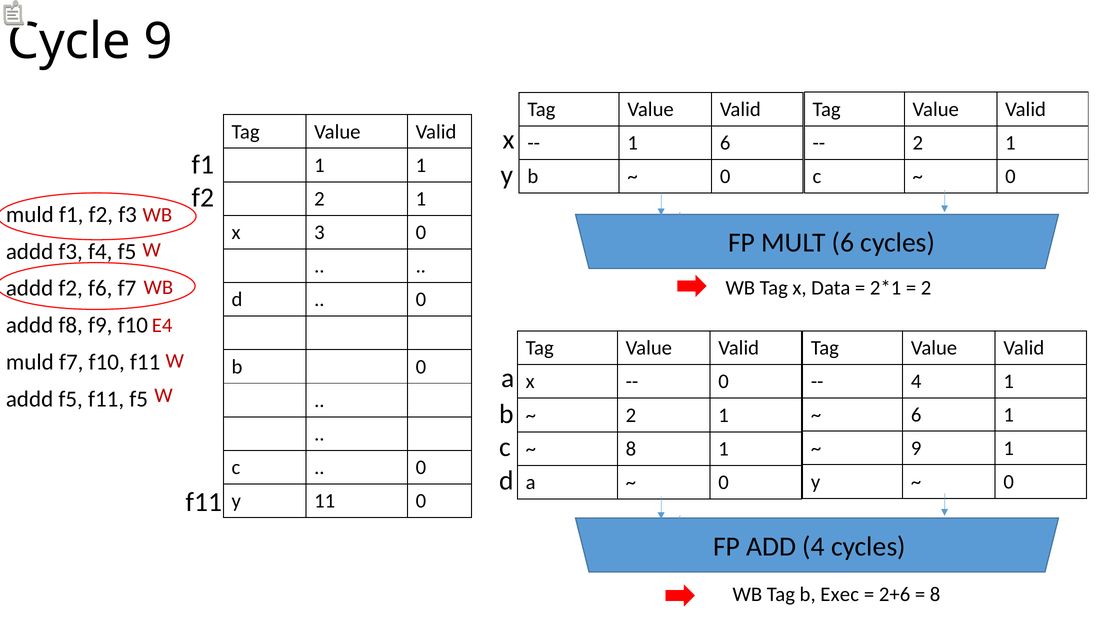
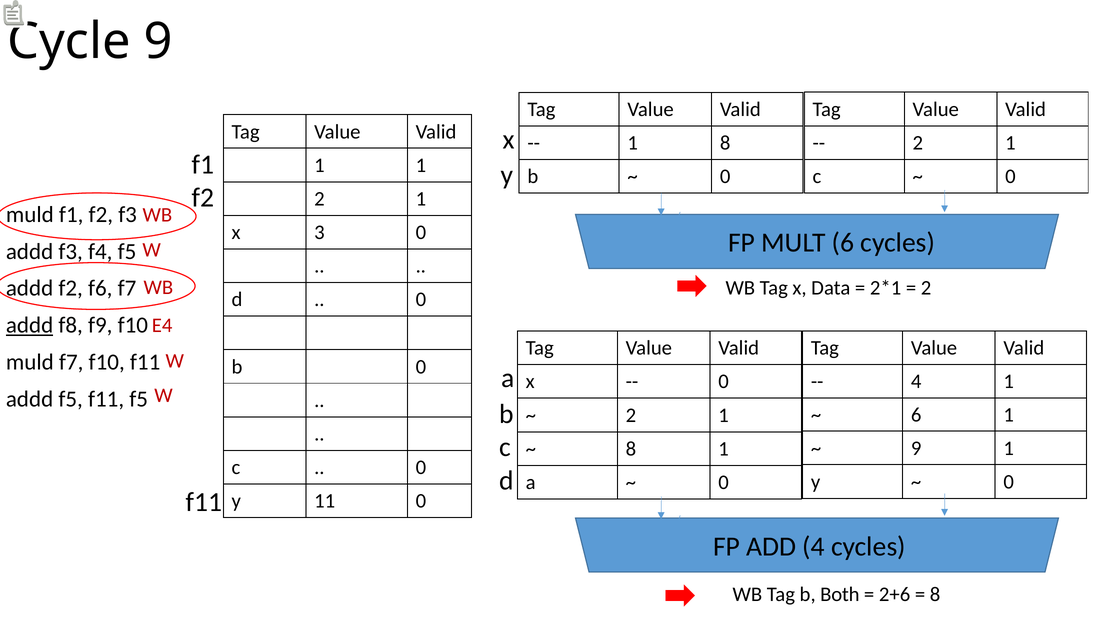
1 6: 6 -> 8
addd at (30, 325) underline: none -> present
Exec: Exec -> Both
